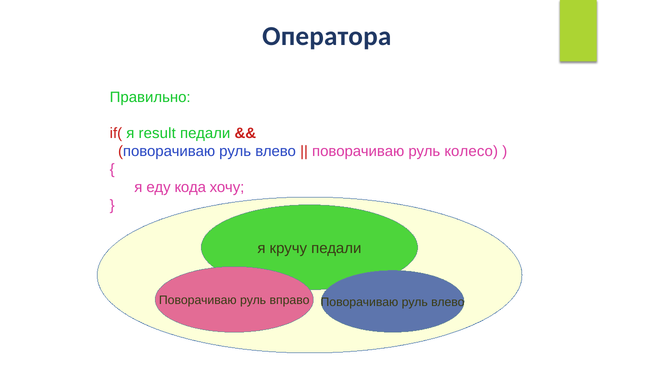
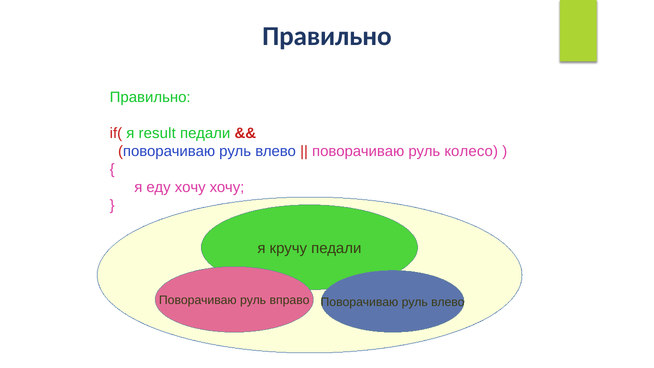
Оператора at (327, 36): Оператора -> Правильно
еду кода: кода -> хочу
